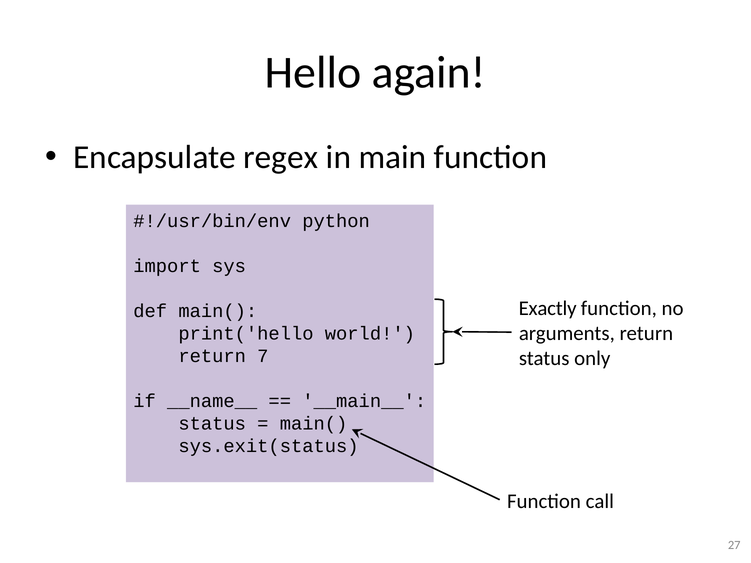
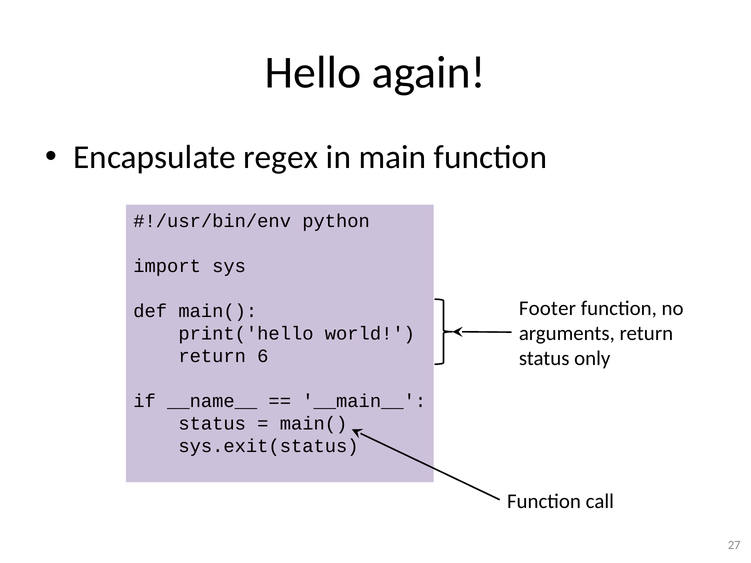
Exactly: Exactly -> Footer
7: 7 -> 6
